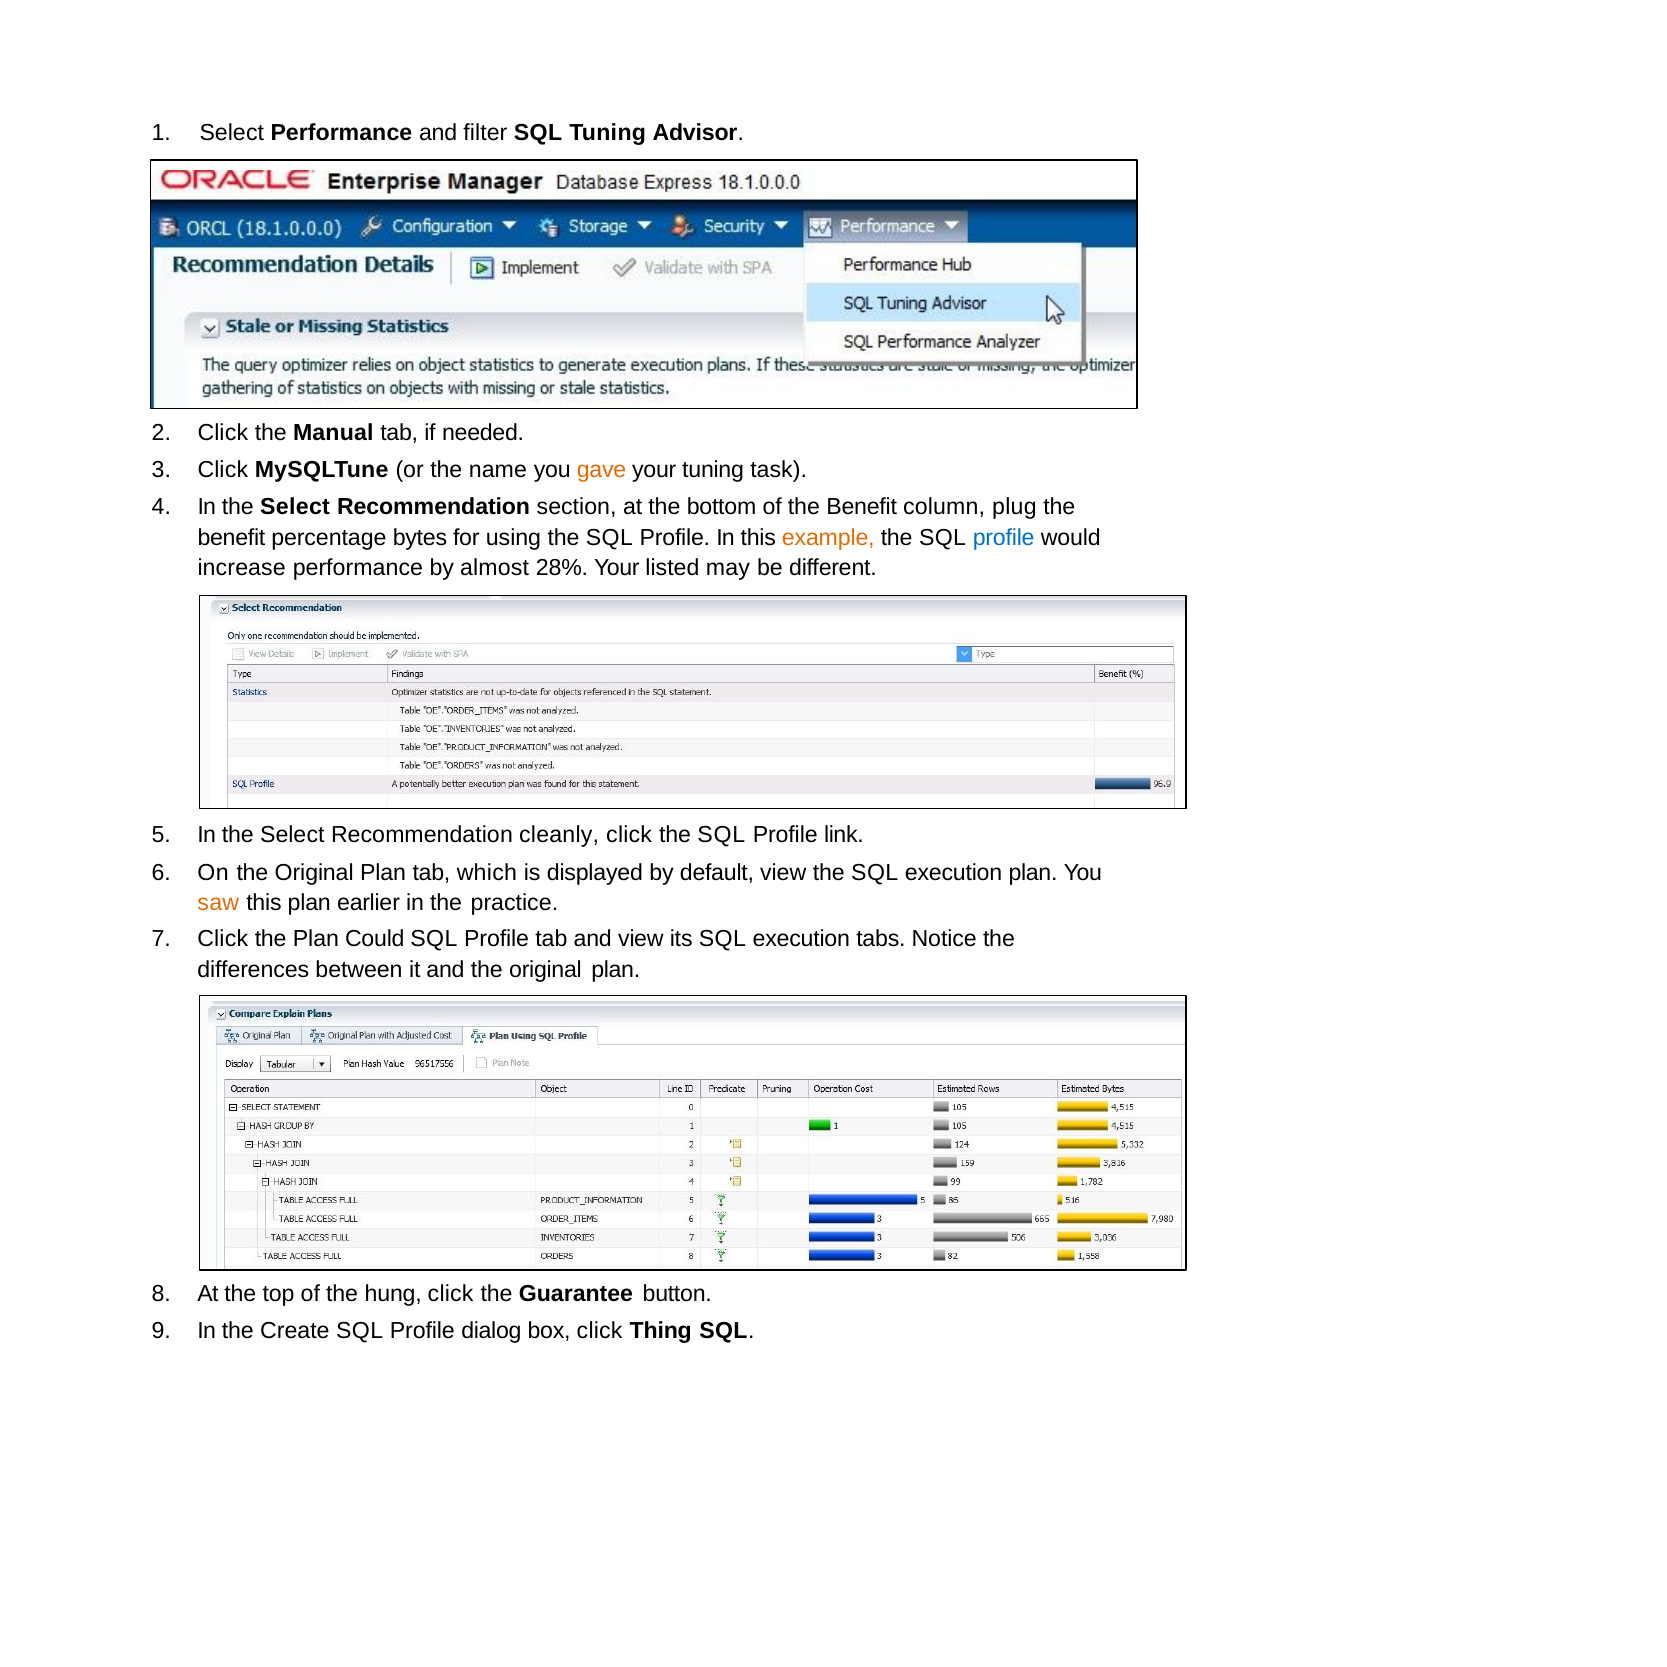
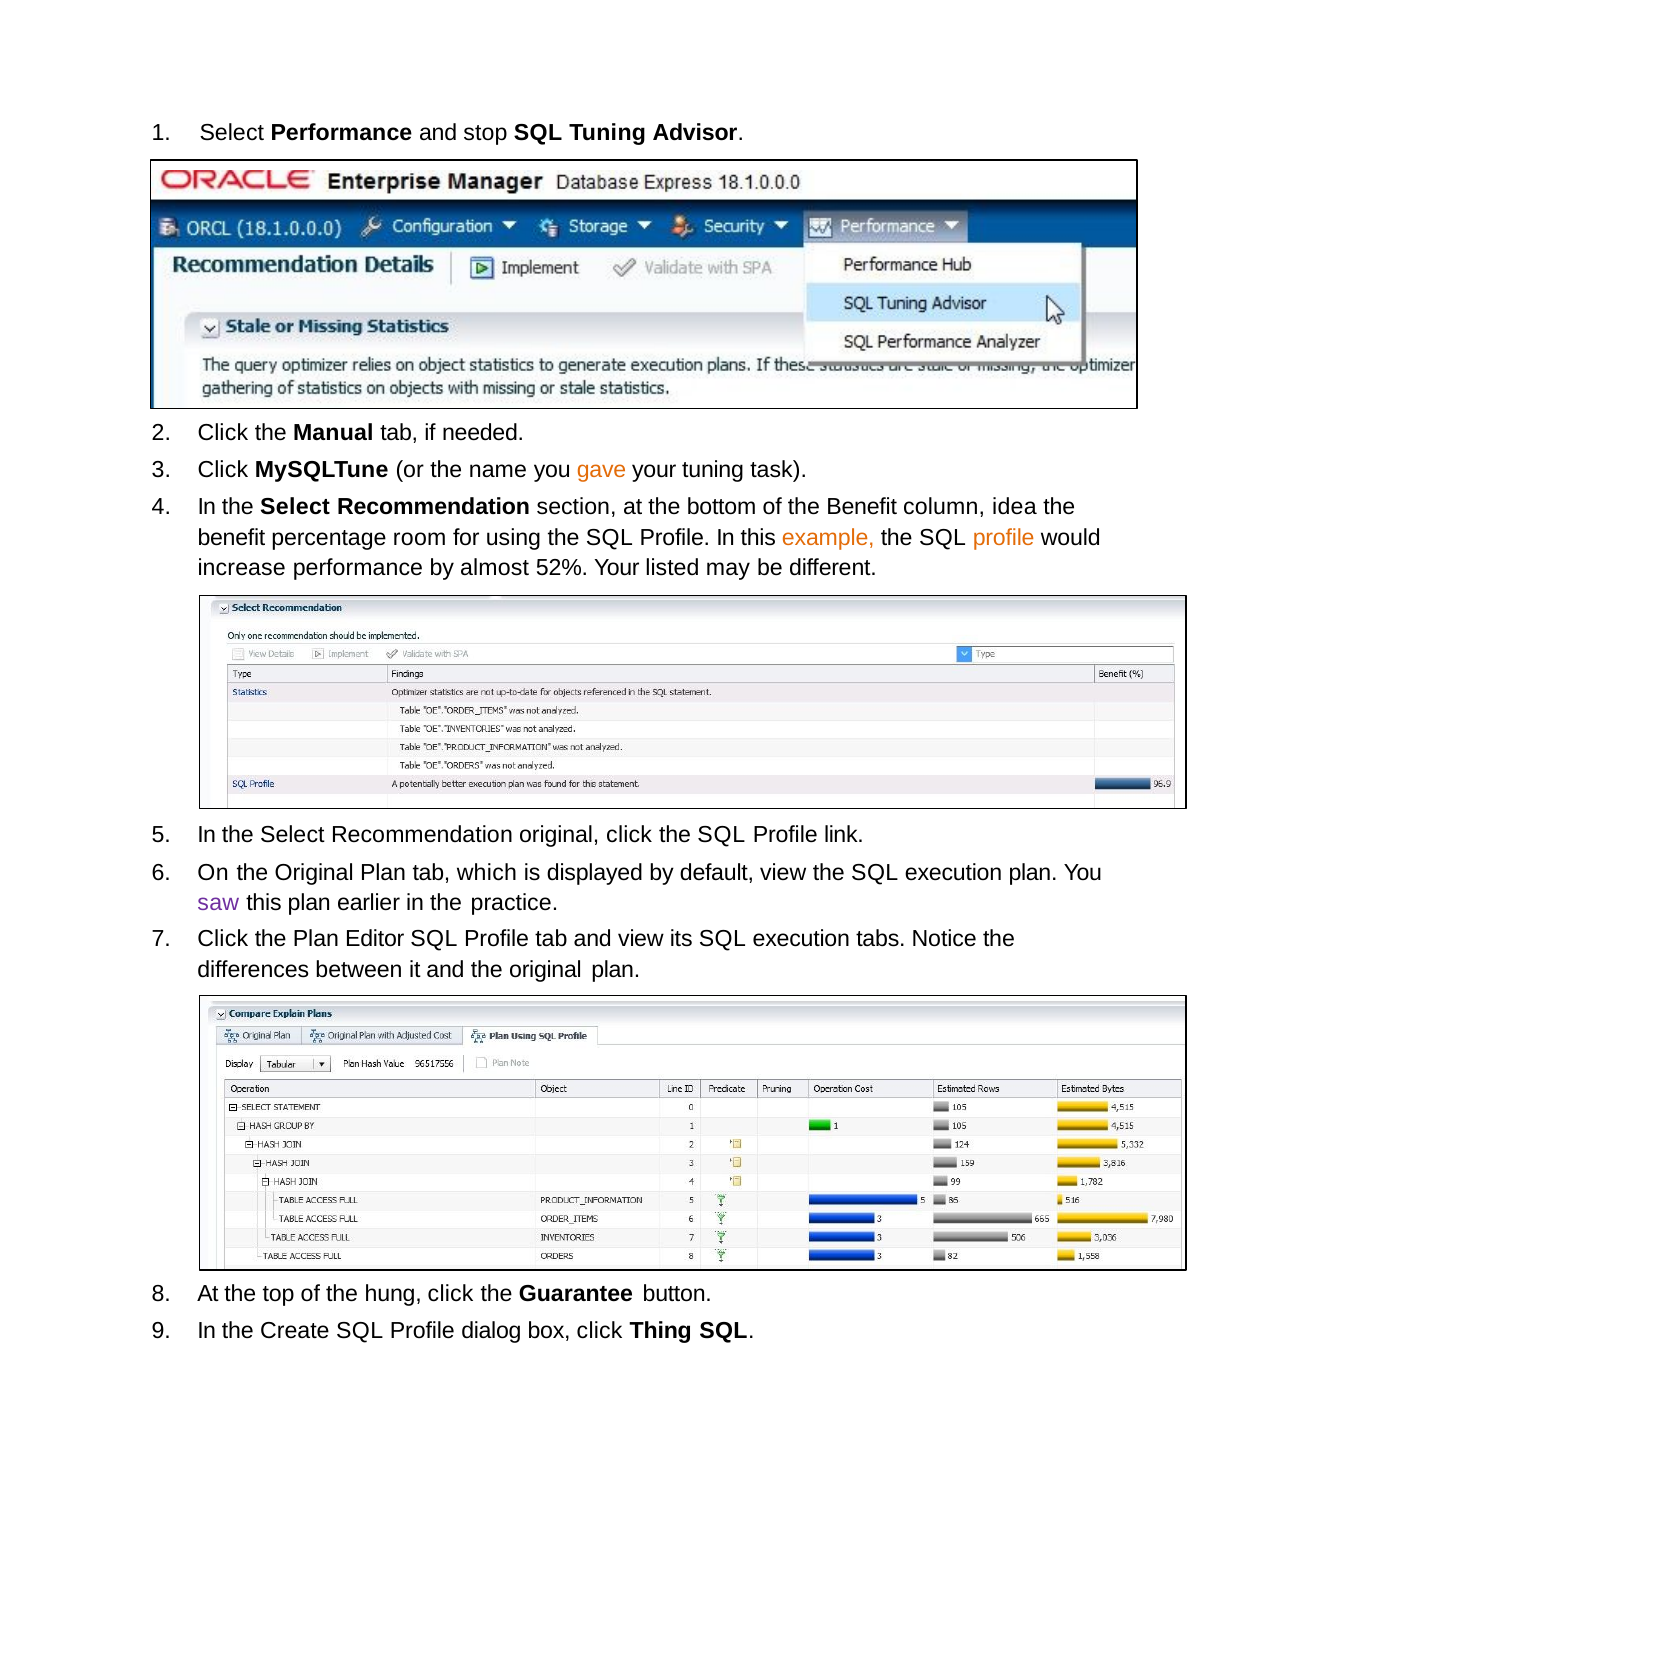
filter: filter -> stop
plug: plug -> idea
bytes: bytes -> room
profile at (1004, 538) colour: blue -> orange
28%: 28% -> 52%
Recommendation cleanly: cleanly -> original
saw colour: orange -> purple
Could: Could -> Editor
